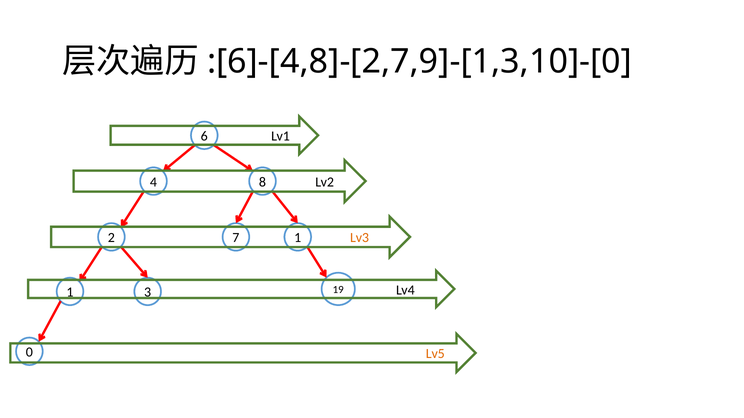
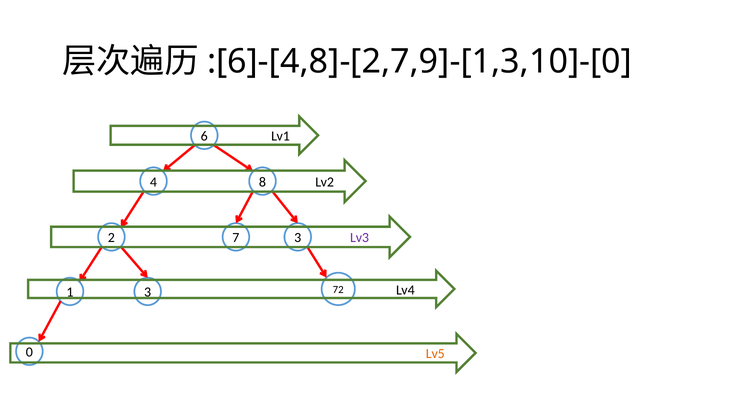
7 1: 1 -> 3
Lv3 colour: orange -> purple
19: 19 -> 72
